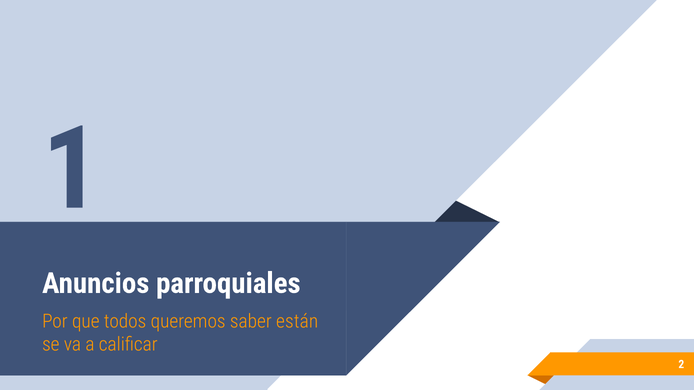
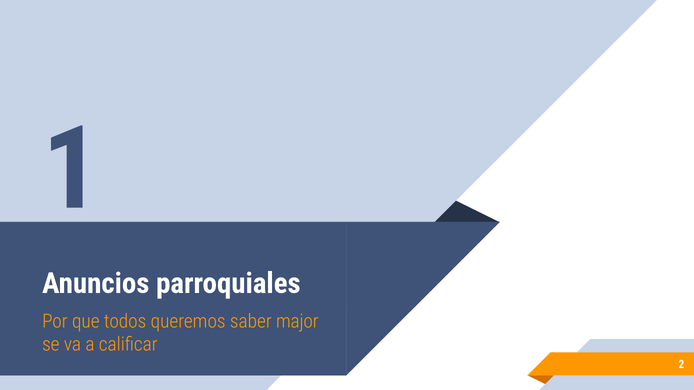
están: están -> major
